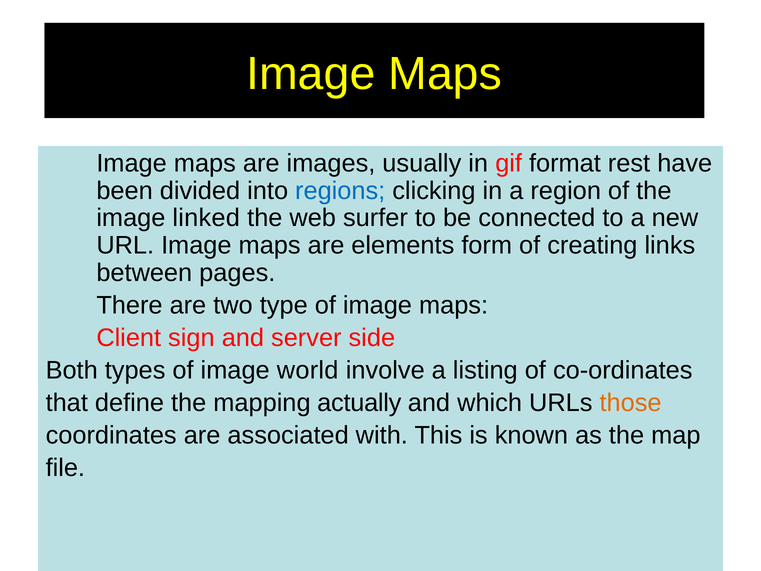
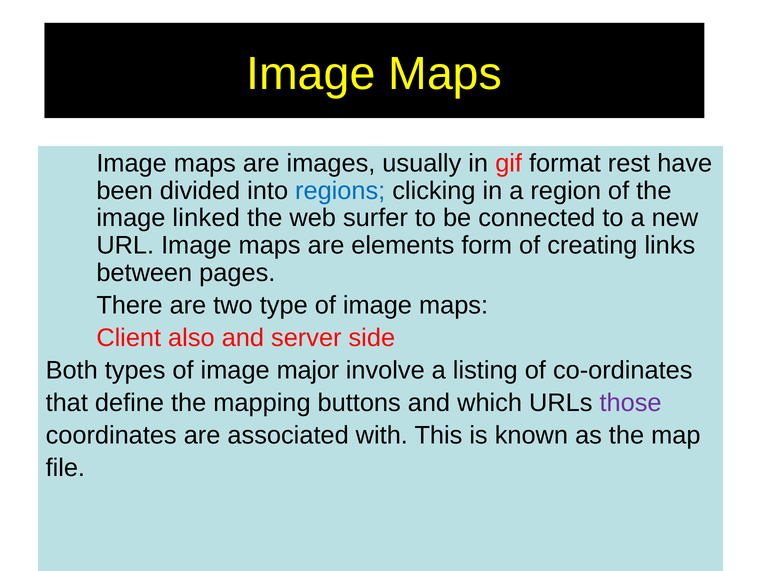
sign: sign -> also
world: world -> major
actually: actually -> buttons
those colour: orange -> purple
